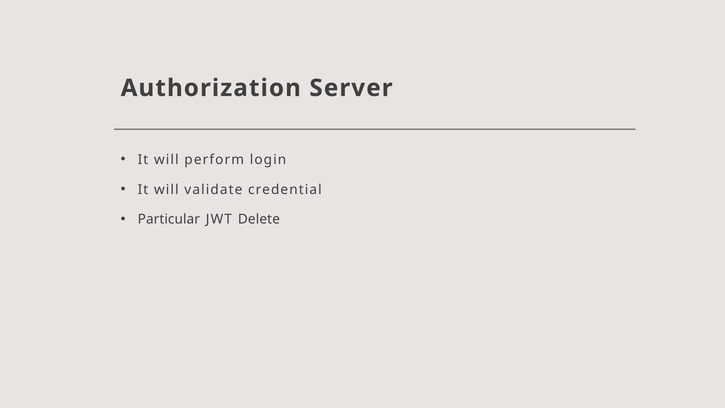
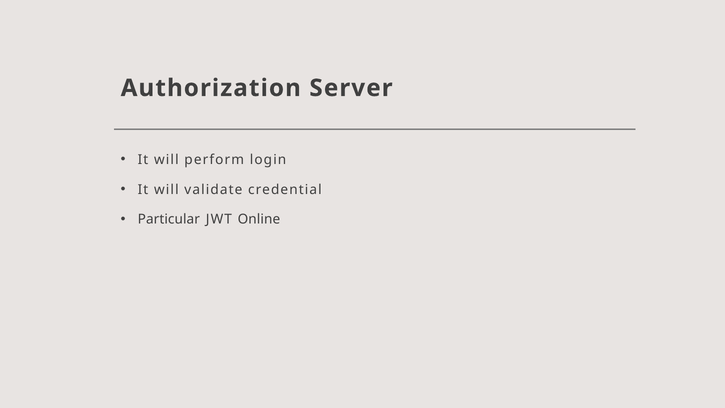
Delete: Delete -> Online
